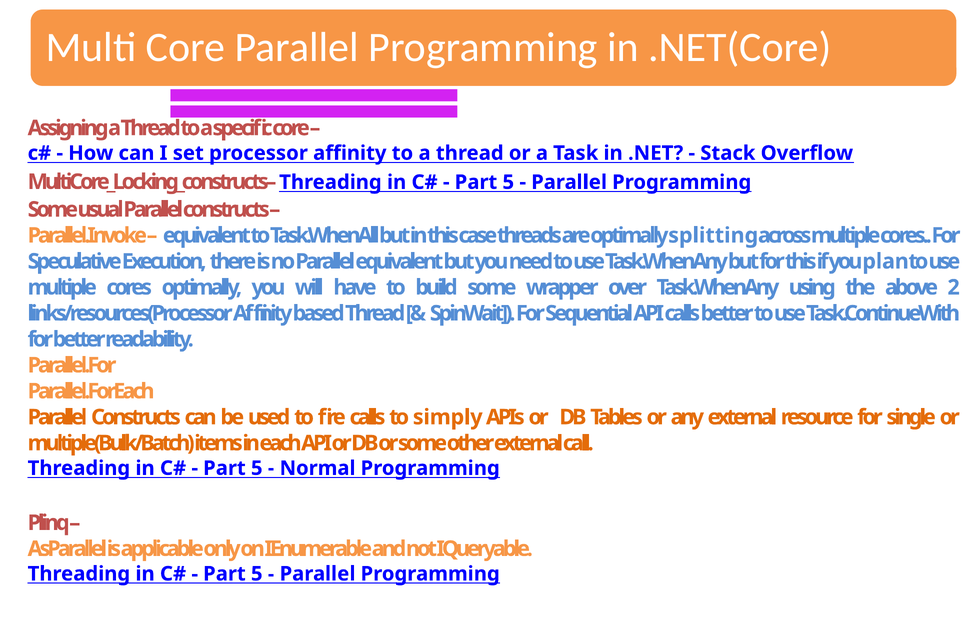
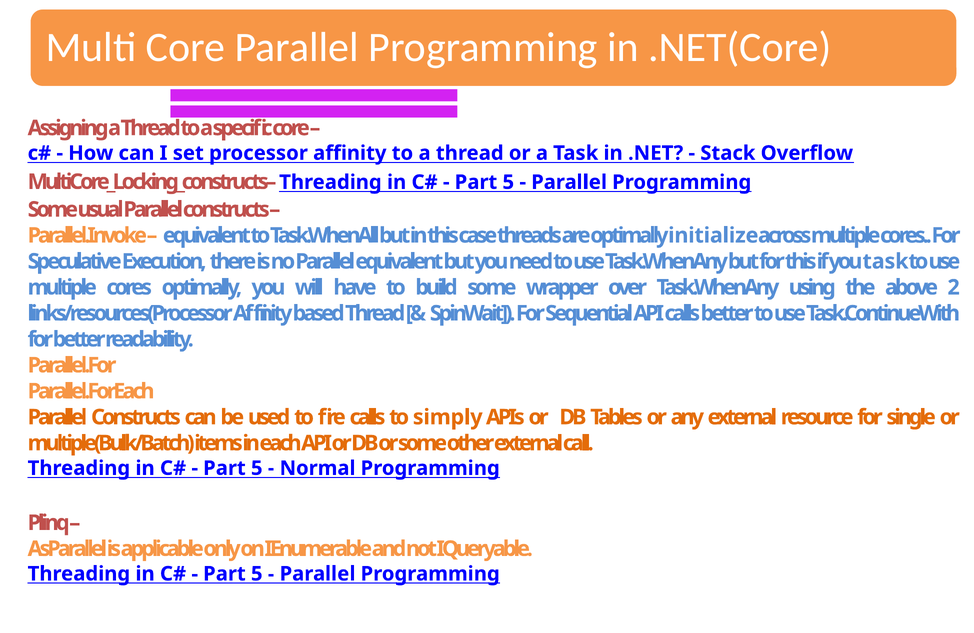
splitting: splitting -> initialize
you plan: plan -> task
